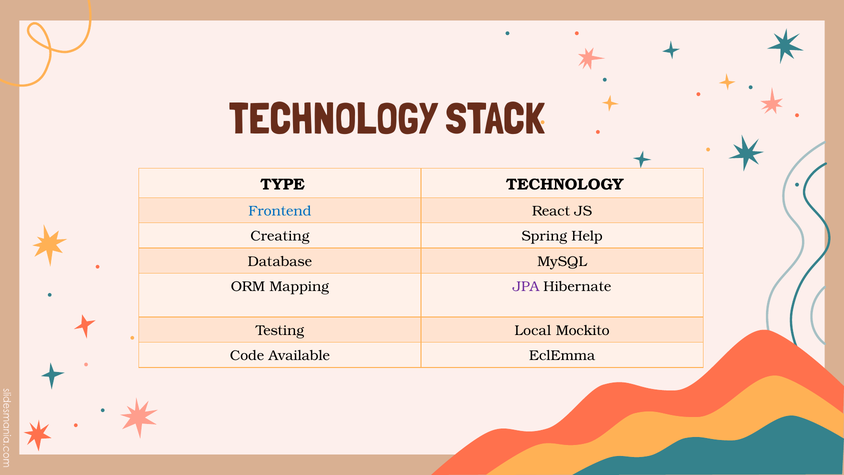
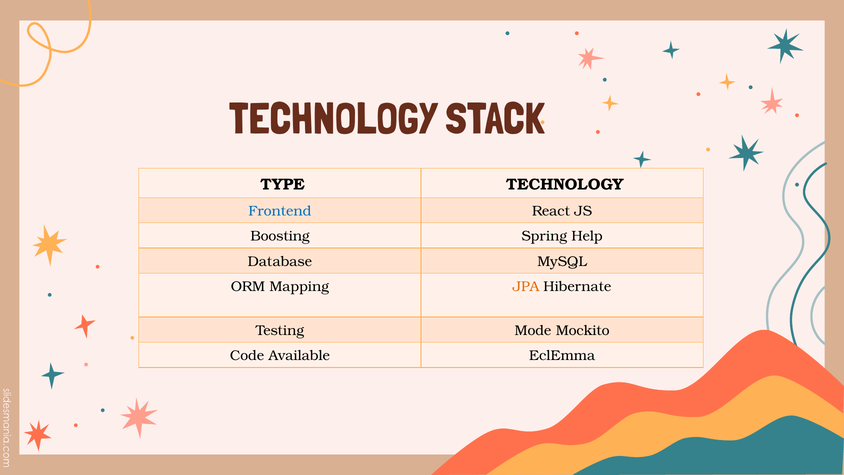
Creating: Creating -> Boosting
JPA colour: purple -> orange
Local: Local -> Mode
